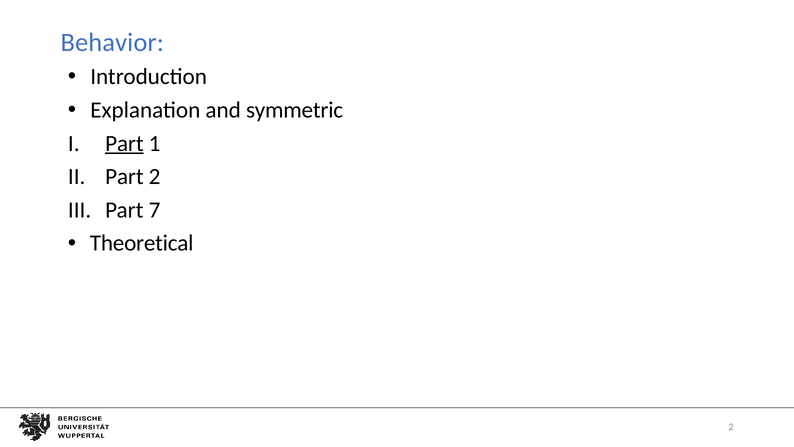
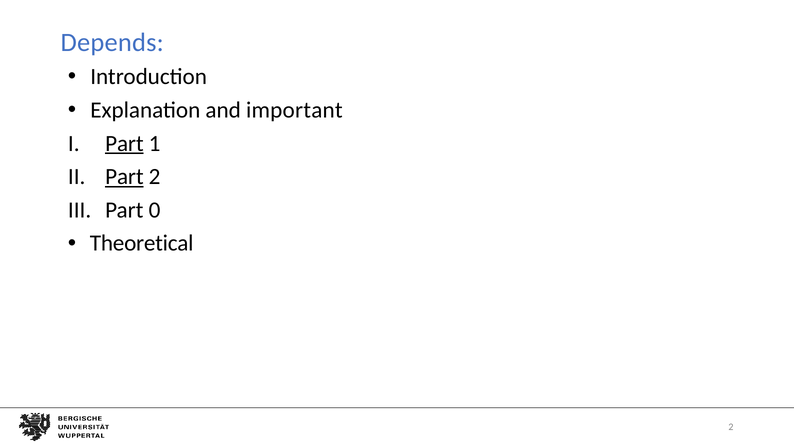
Behavior: Behavior -> Depends
symmetric: symmetric -> important
Part at (124, 177) underline: none -> present
7: 7 -> 0
